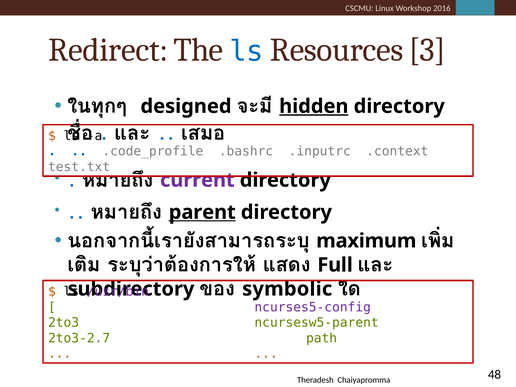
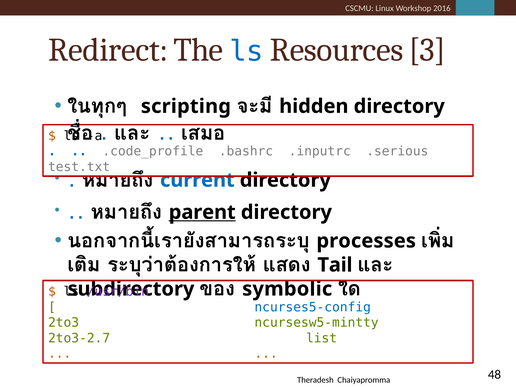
designed: designed -> scripting
hidden underline: present -> none
.context: .context -> .serious
current colour: purple -> blue
maximum: maximum -> processes
Full: Full -> Tail
ncurses5-config colour: purple -> blue
ncursesw5-parent: ncursesw5-parent -> ncursesw5-mintty
path: path -> list
